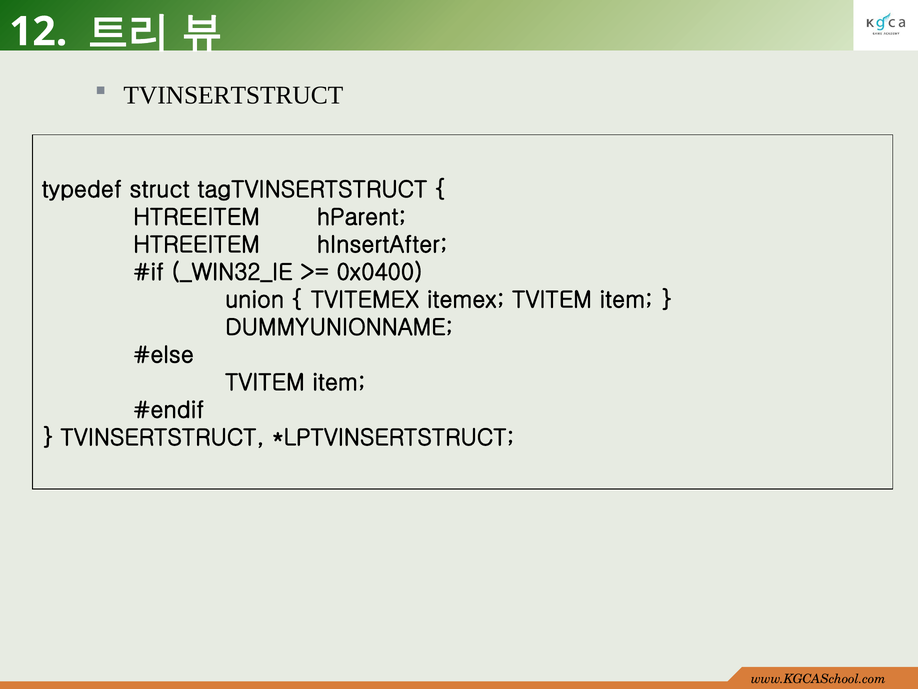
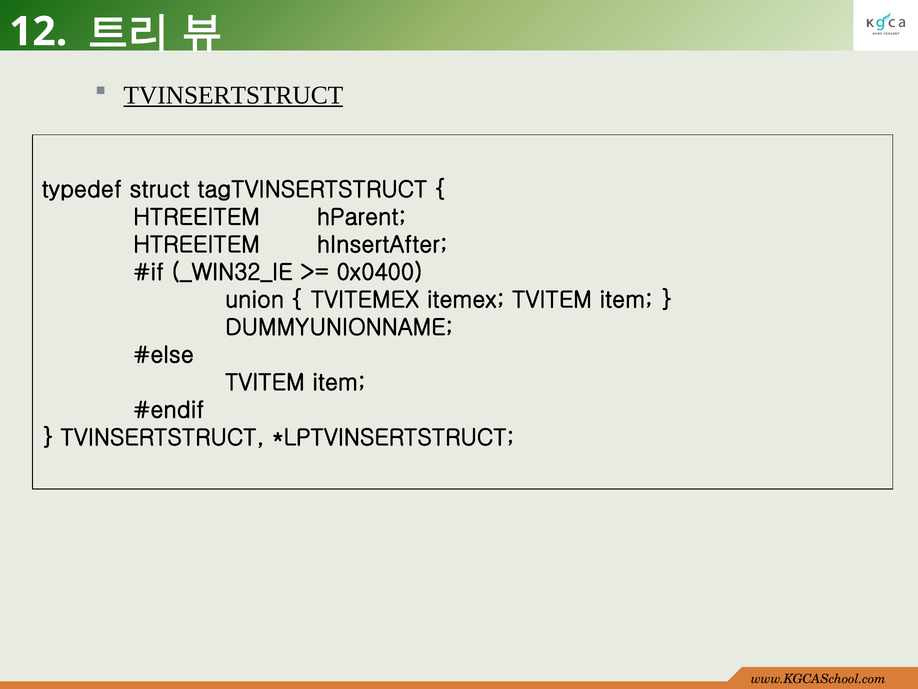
TVINSERTSTRUCT at (233, 95) underline: none -> present
